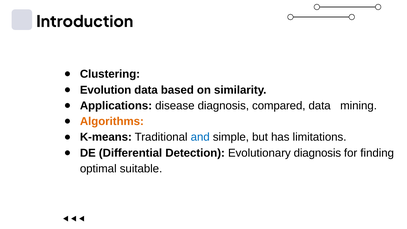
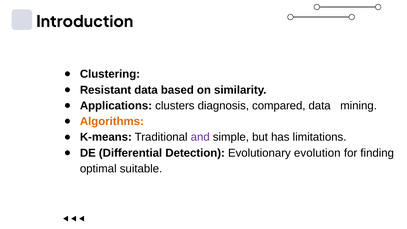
Evolution: Evolution -> Resistant
disease: disease -> clusters
and colour: blue -> purple
Evolutionary diagnosis: diagnosis -> evolution
